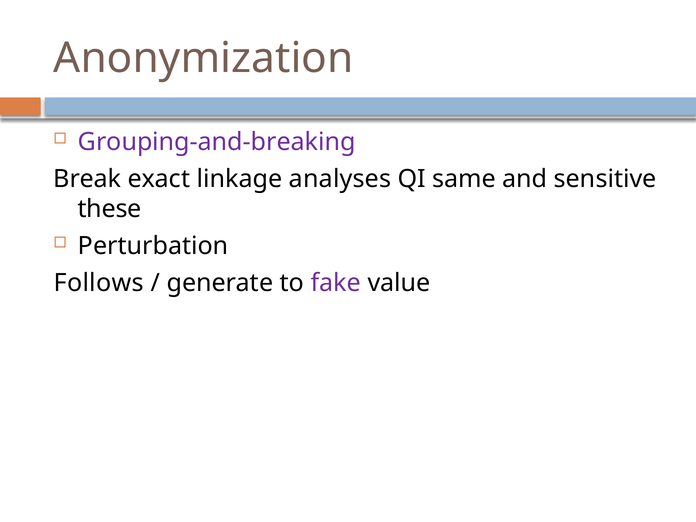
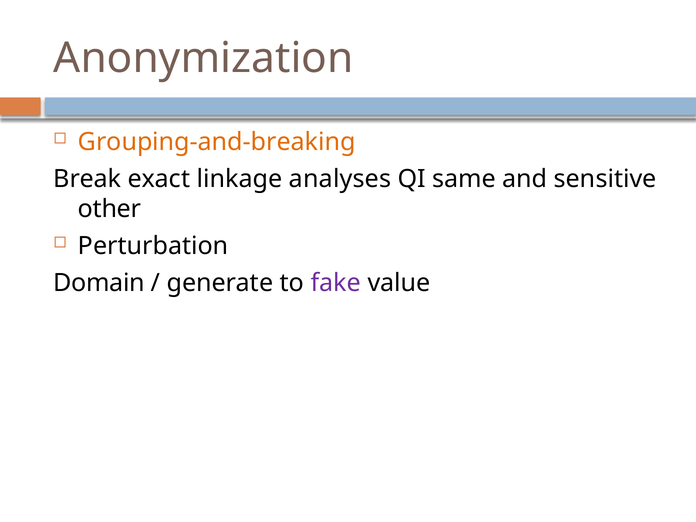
Grouping-and-breaking colour: purple -> orange
these: these -> other
Follows: Follows -> Domain
